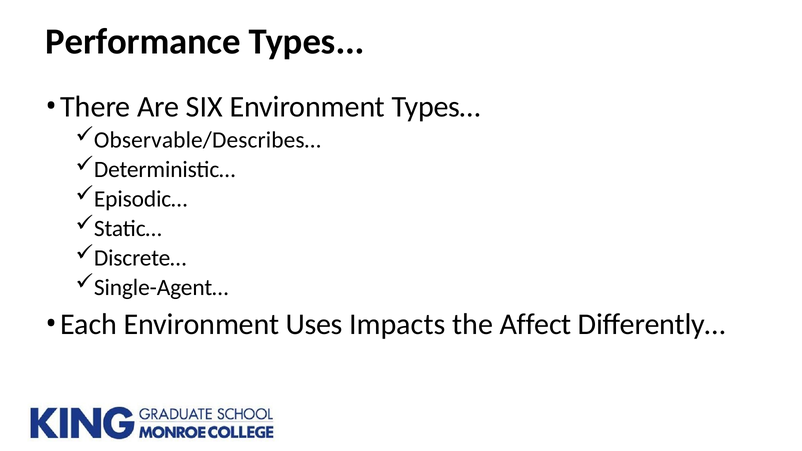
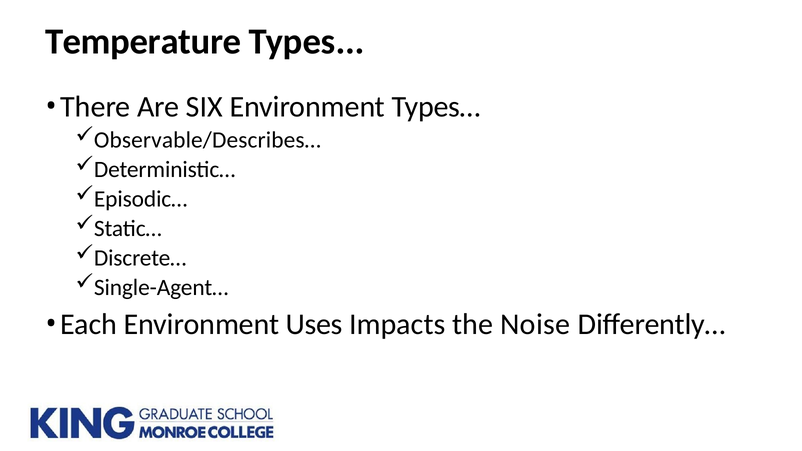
Performance: Performance -> Temperature
Affect: Affect -> Noise
